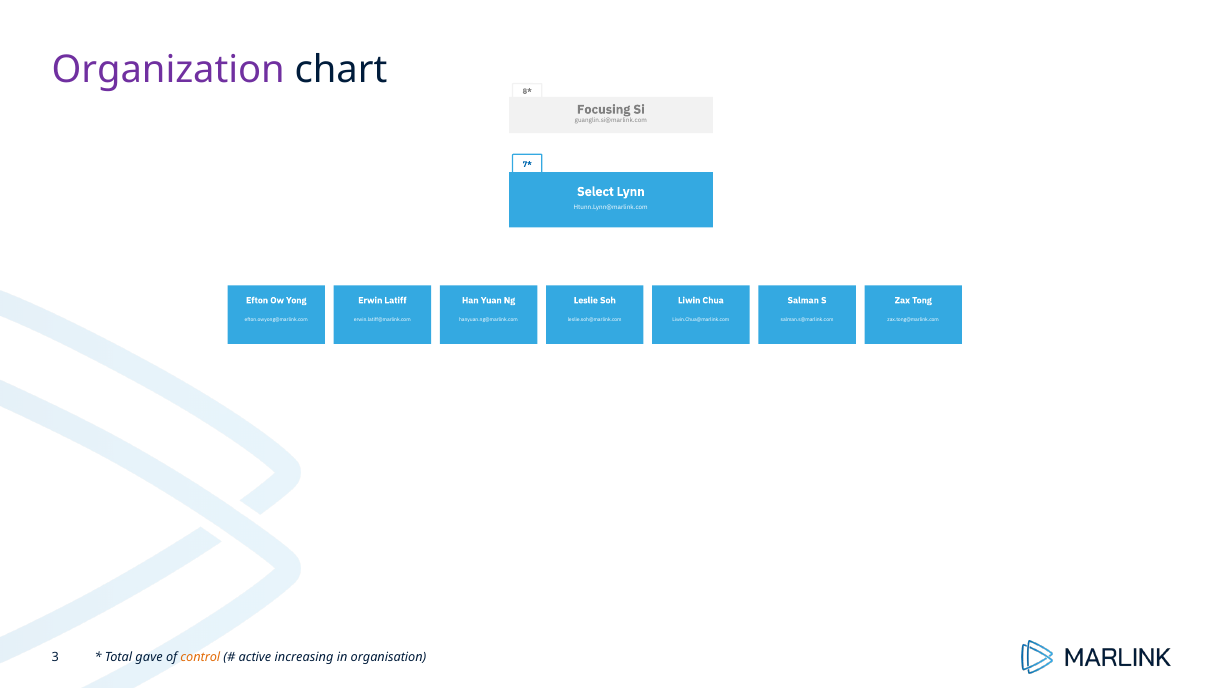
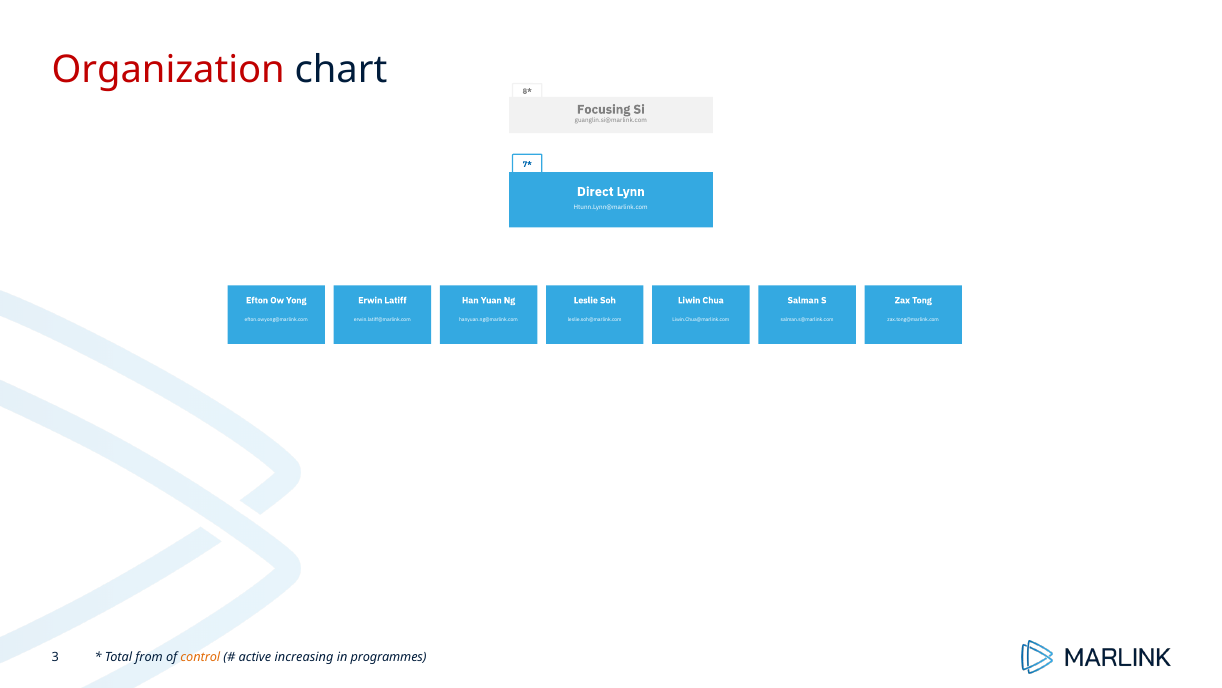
Organization colour: purple -> red
Select: Select -> Direct
gave: gave -> from
organisation: organisation -> programmes
